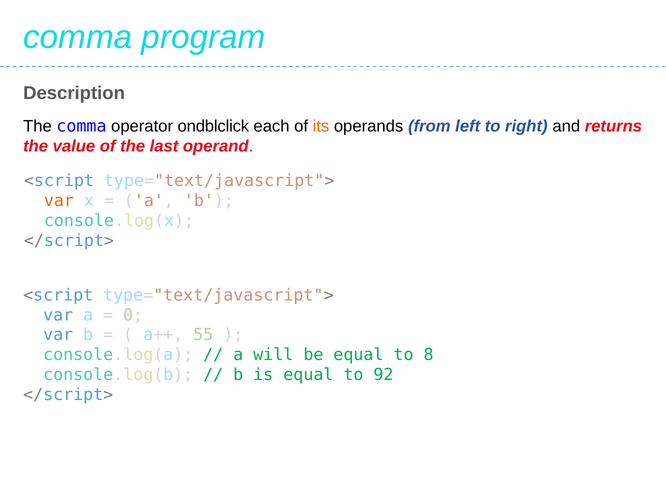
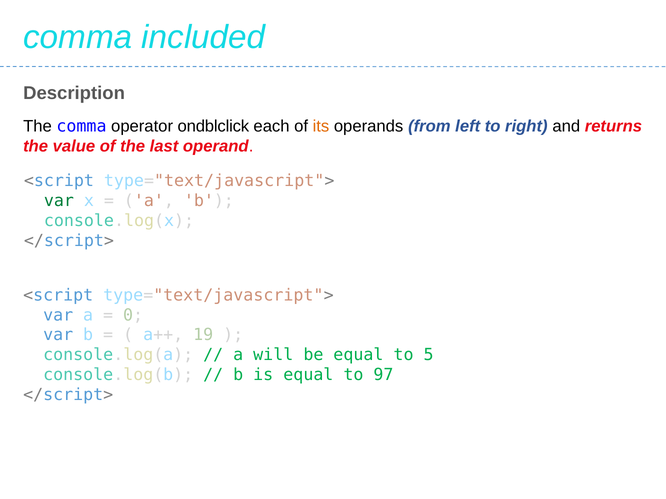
program: program -> included
var at (59, 201) colour: orange -> green
55: 55 -> 19
8: 8 -> 5
92: 92 -> 97
